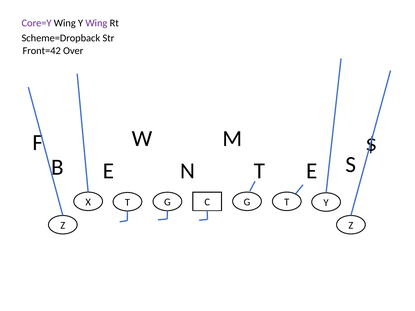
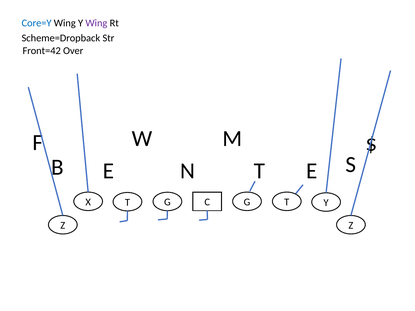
Core=Y colour: purple -> blue
